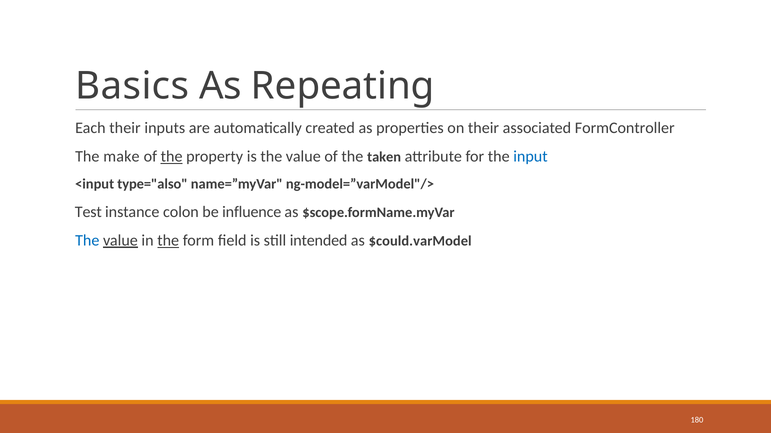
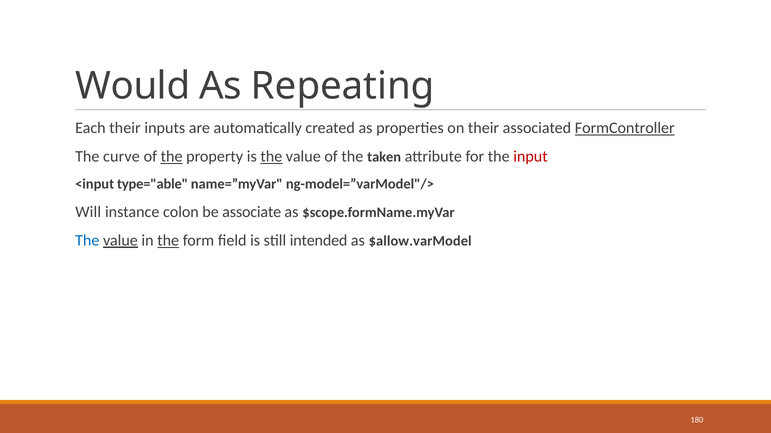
Basics: Basics -> Would
FormController underline: none -> present
make: make -> curve
the at (271, 157) underline: none -> present
input colour: blue -> red
type="also: type="also -> type="able
Test: Test -> Will
influence: influence -> associate
$could.varModel: $could.varModel -> $allow.varModel
